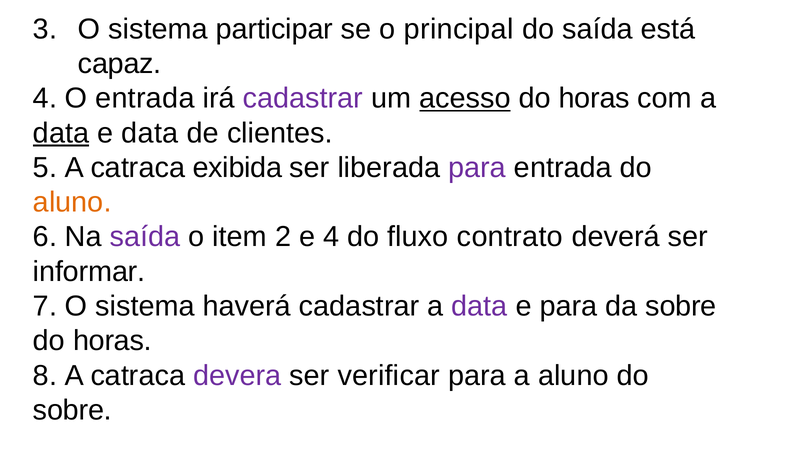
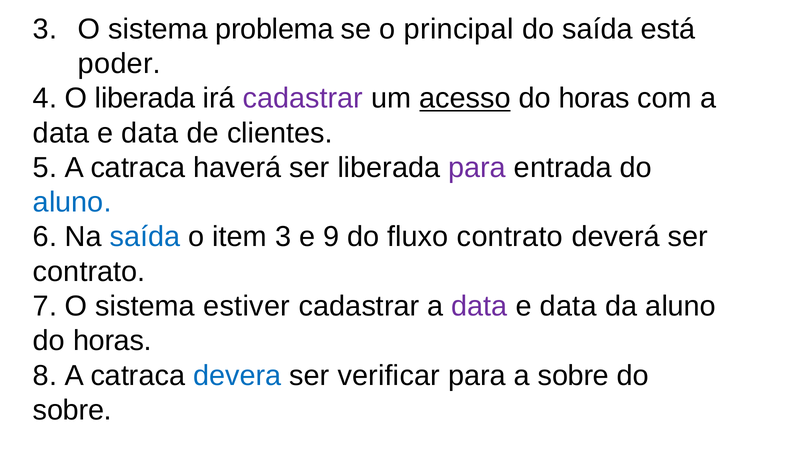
participar: participar -> problema
capaz: capaz -> poder
O entrada: entrada -> liberada
data at (61, 133) underline: present -> none
exibida: exibida -> haverá
aluno at (72, 202) colour: orange -> blue
saída at (145, 237) colour: purple -> blue
item 2: 2 -> 3
e 4: 4 -> 9
informar at (89, 271): informar -> contrato
haverá: haverá -> estiver
para at (568, 306): para -> data
da sobre: sobre -> aluno
devera colour: purple -> blue
a aluno: aluno -> sobre
